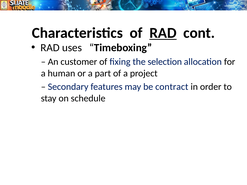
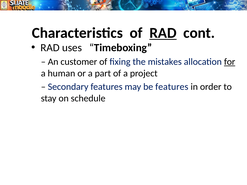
selection: selection -> mistakes
for underline: none -> present
be contract: contract -> features
